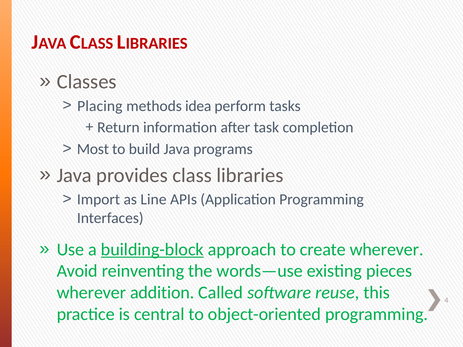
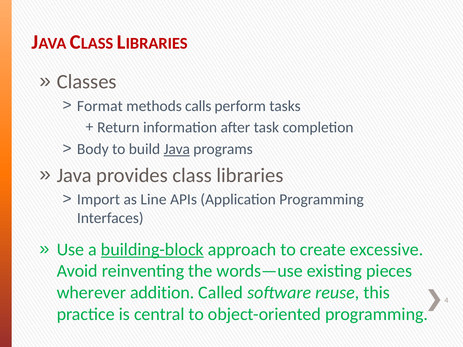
Placing: Placing -> Format
idea: idea -> calls
Most: Most -> Body
Java at (177, 149) underline: none -> present
create wherever: wherever -> excessive
